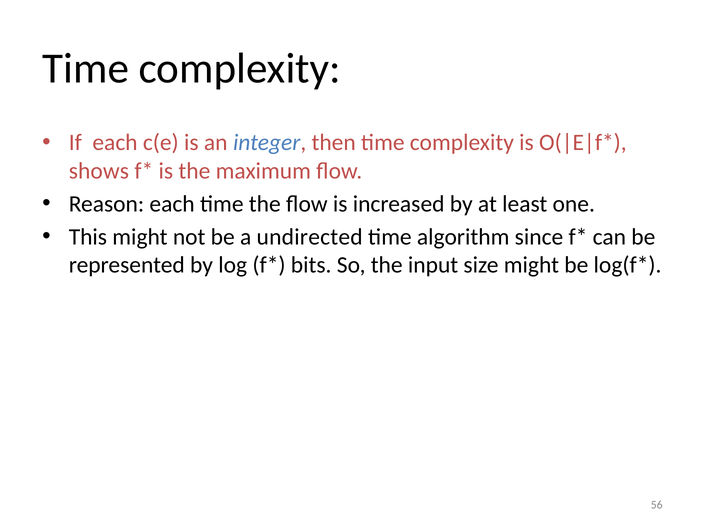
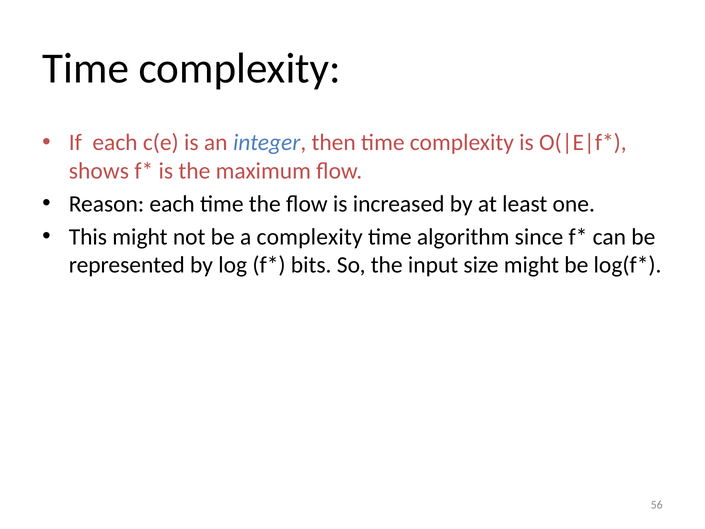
a undirected: undirected -> complexity
